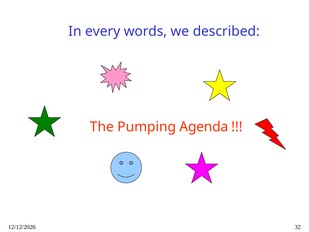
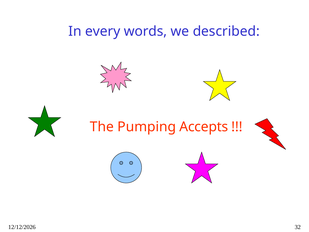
Agenda: Agenda -> Accepts
